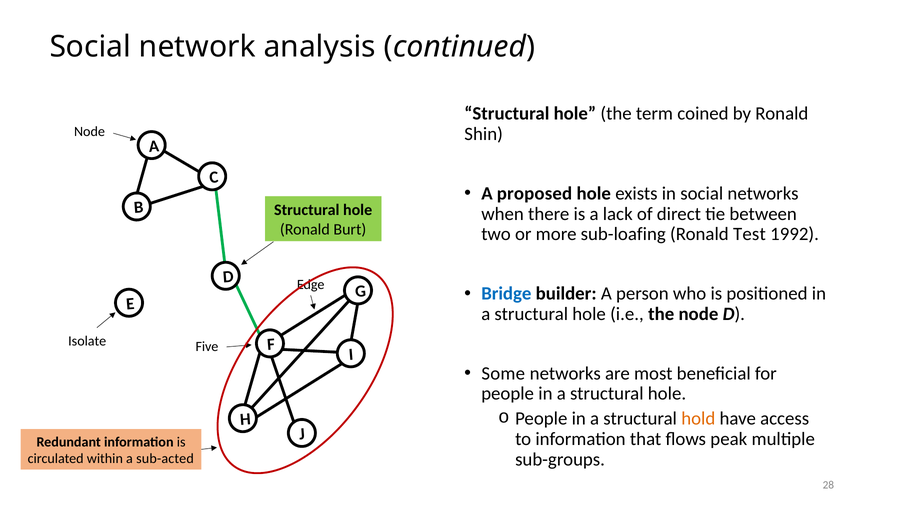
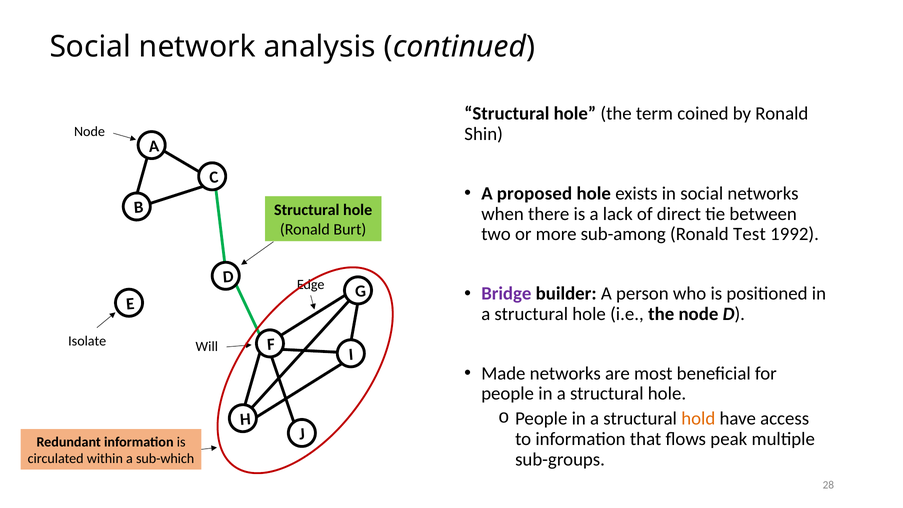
sub-loafing: sub-loafing -> sub-among
Bridge colour: blue -> purple
Five: Five -> Will
Some: Some -> Made
sub-acted: sub-acted -> sub-which
